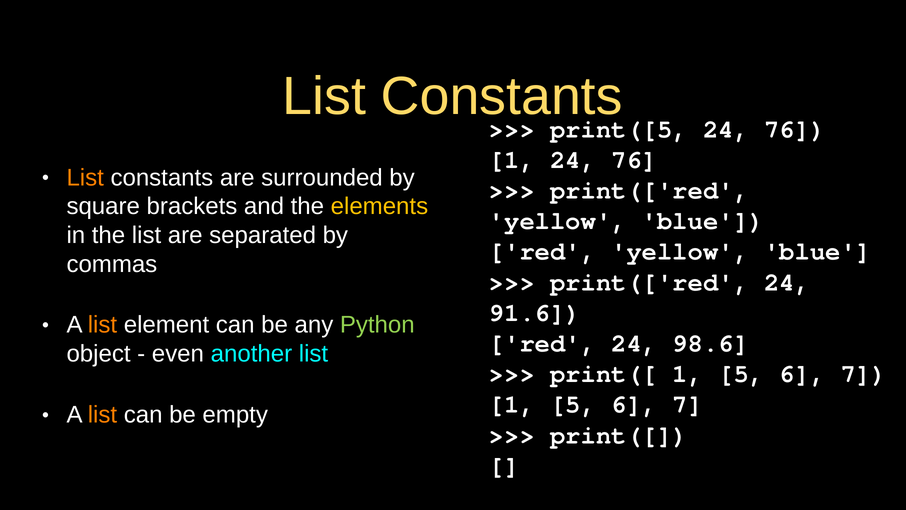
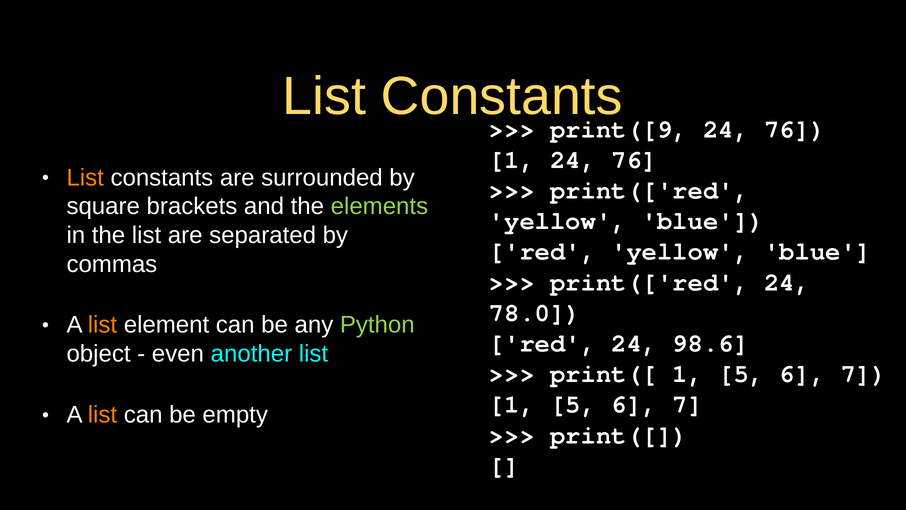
print([5: print([5 -> print([9
elements colour: yellow -> light green
91.6: 91.6 -> 78.0
